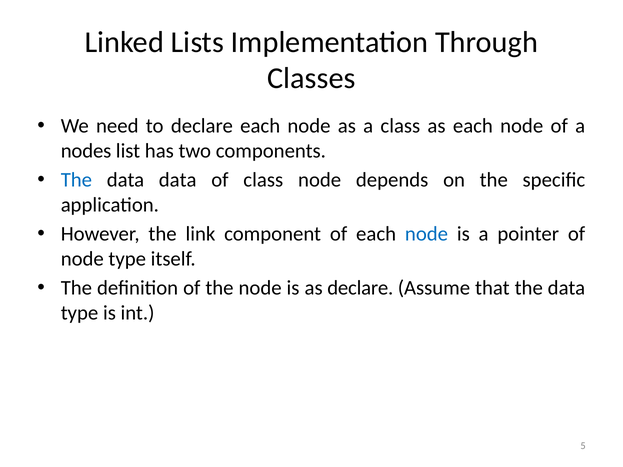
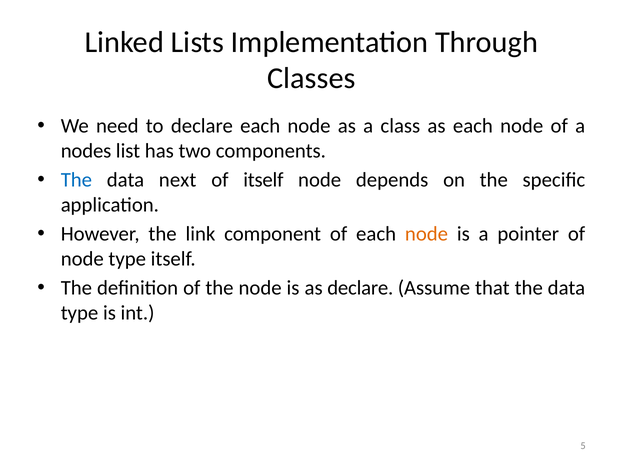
data data: data -> next
of class: class -> itself
node at (427, 234) colour: blue -> orange
